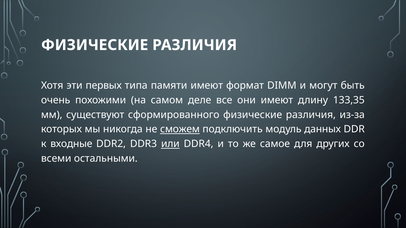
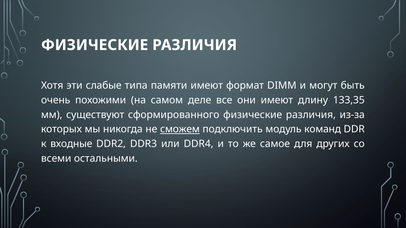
первых: первых -> слабые
данных: данных -> команд
или underline: present -> none
